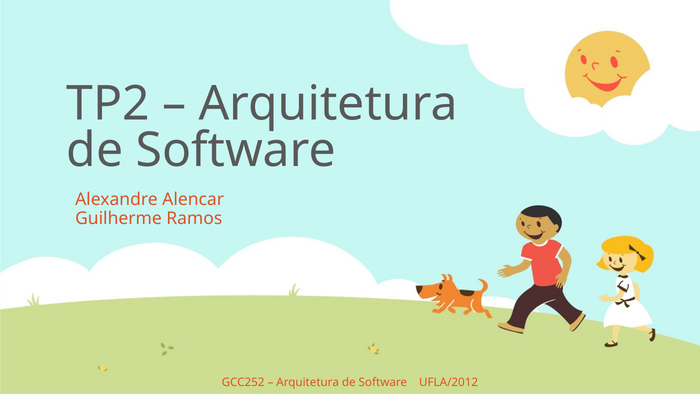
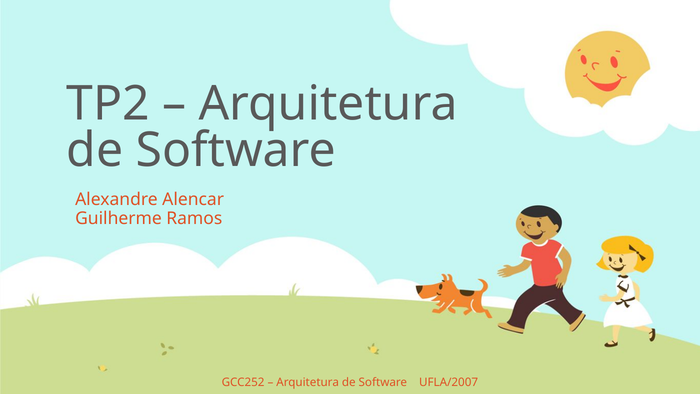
UFLA/2012: UFLA/2012 -> UFLA/2007
